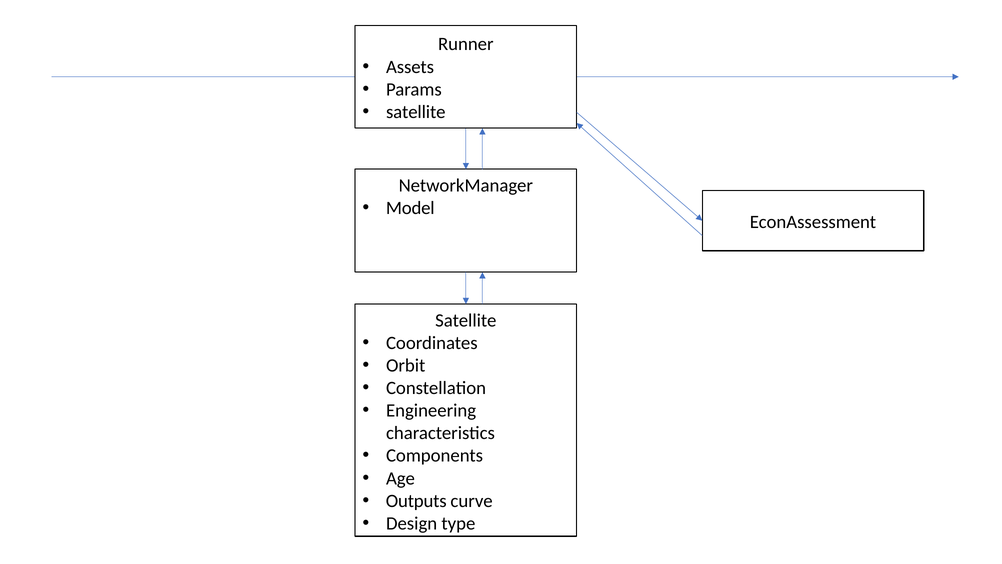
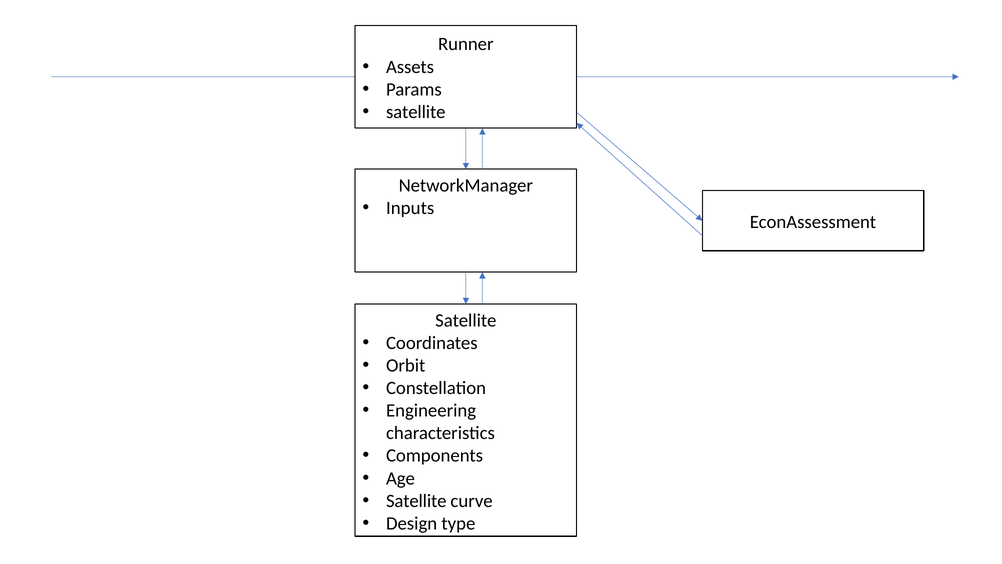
Model: Model -> Inputs
Outputs at (416, 501): Outputs -> Satellite
